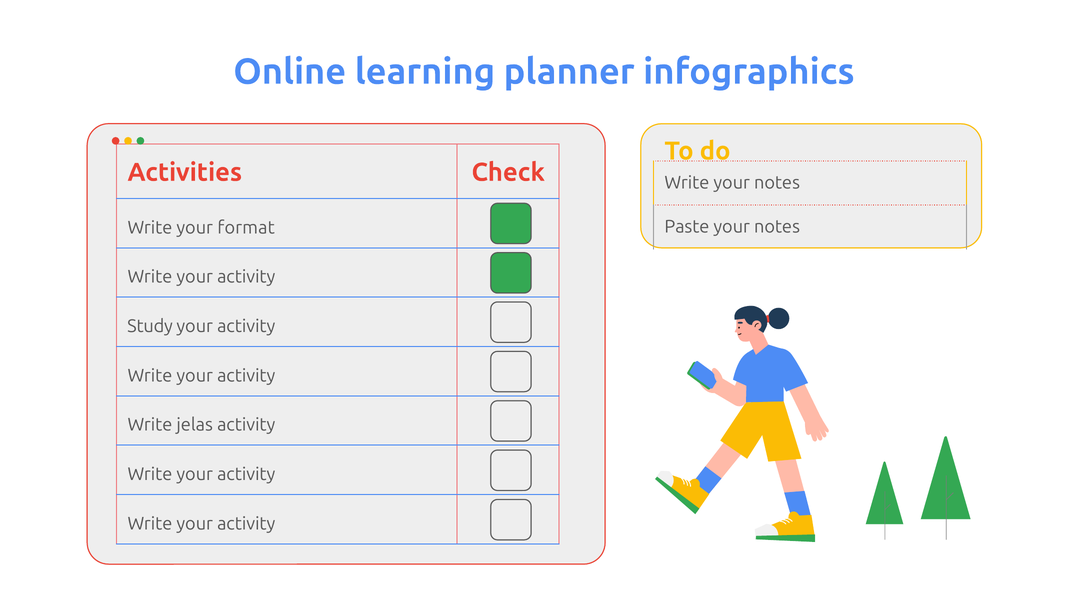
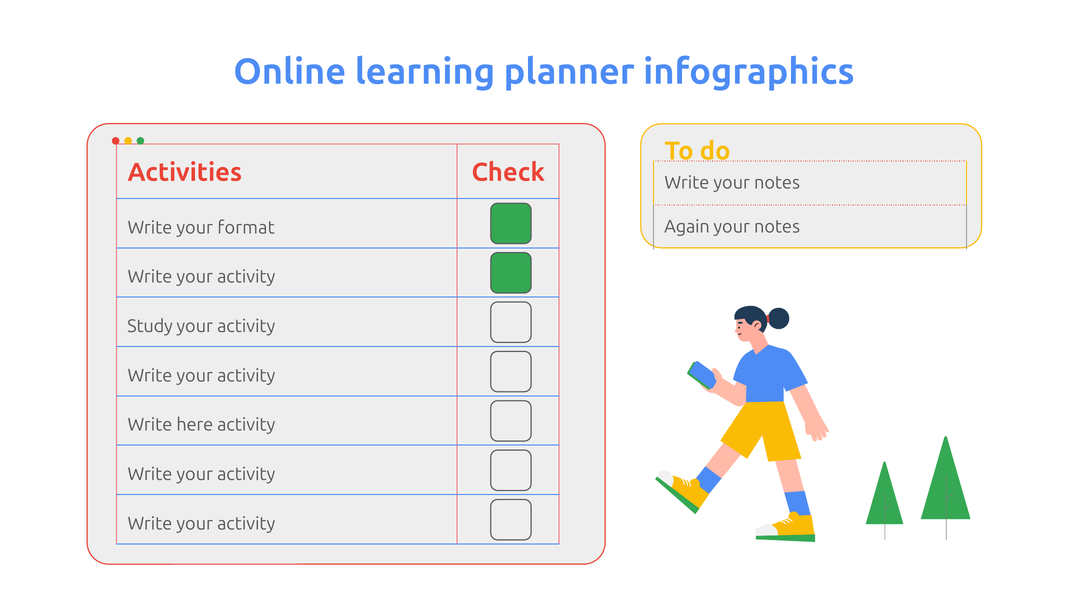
Paste: Paste -> Again
jelas: jelas -> here
